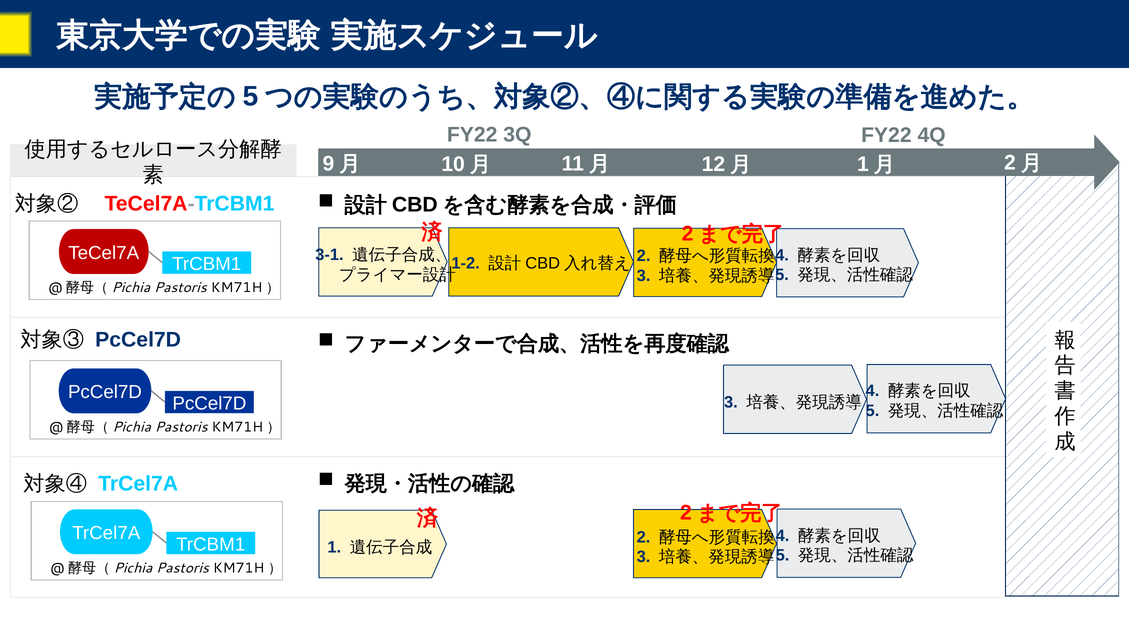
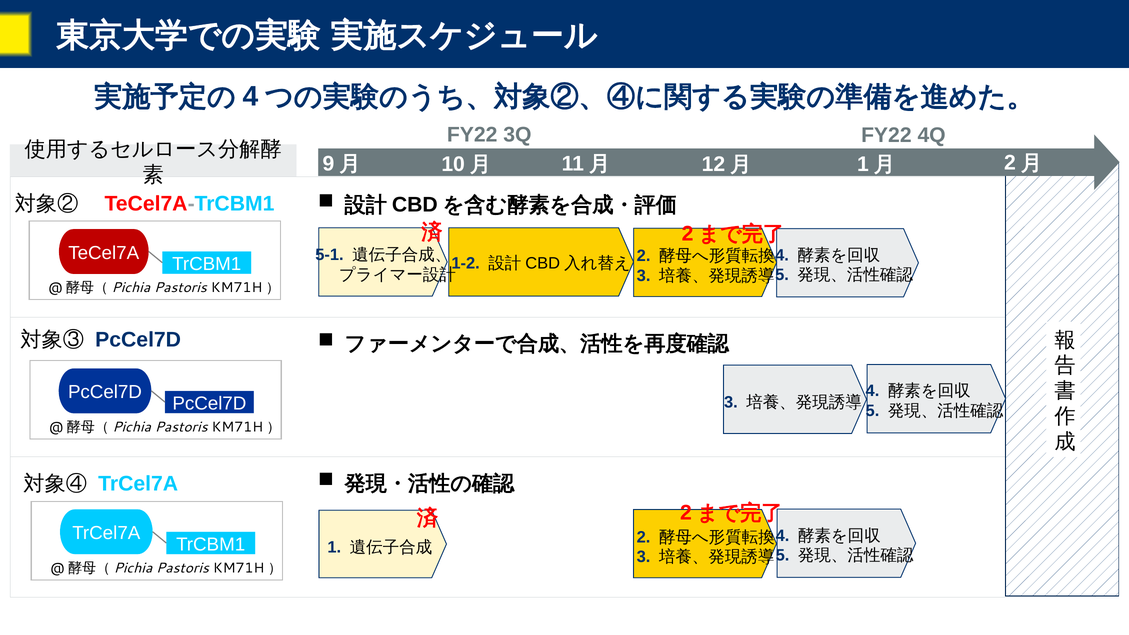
5 at (250, 97): 5 -> 4
3-1: 3-1 -> 5-1
